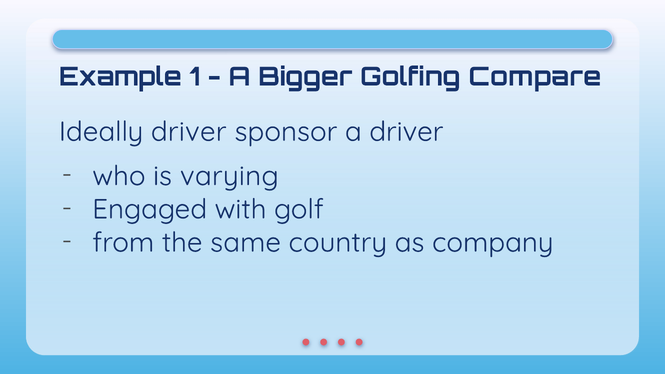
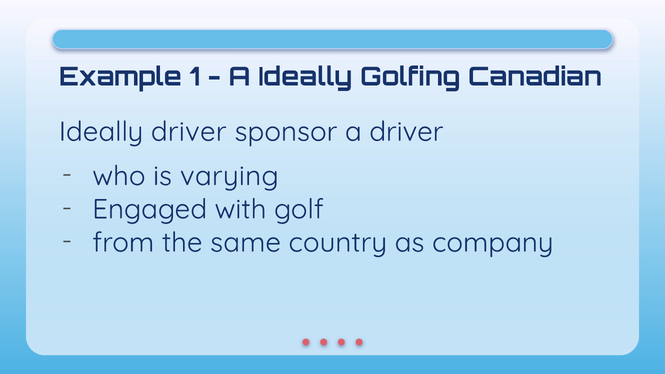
A Bigger: Bigger -> Ideally
Compare: Compare -> Canadian
